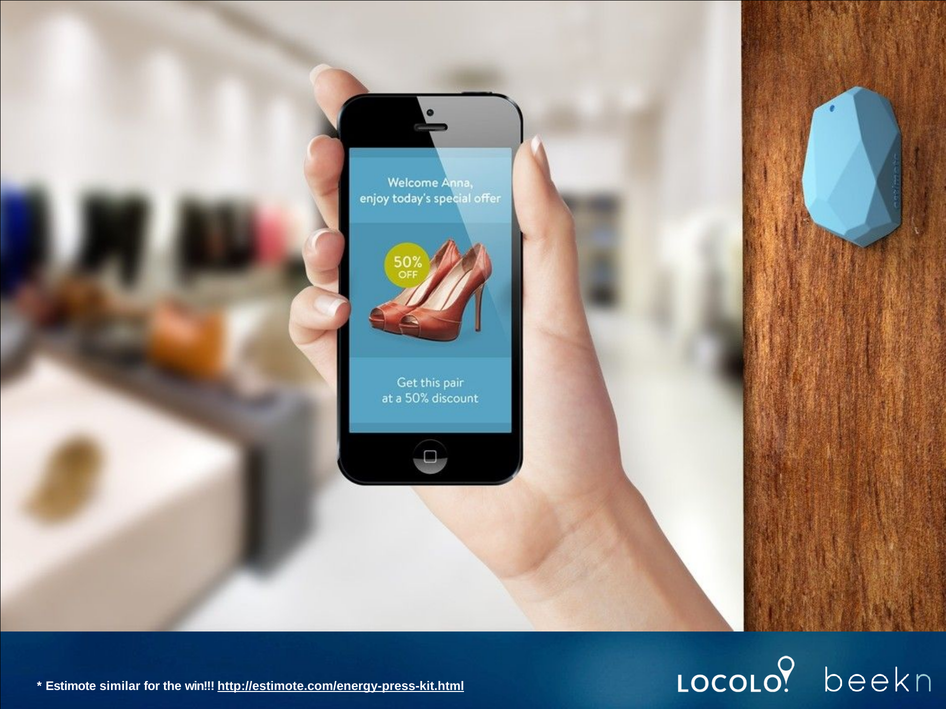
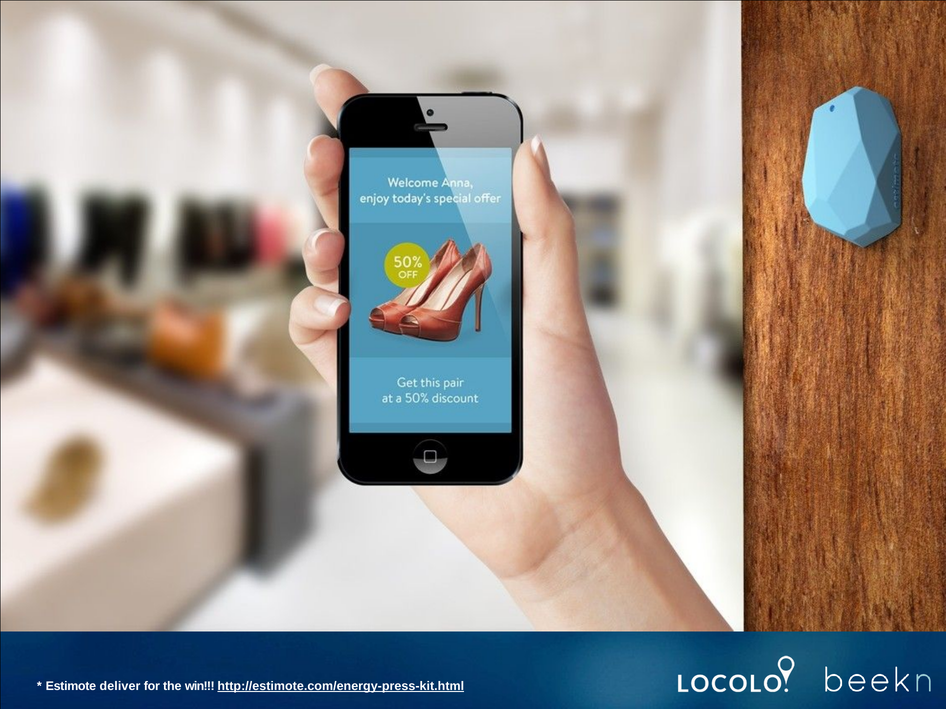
similar: similar -> deliver
